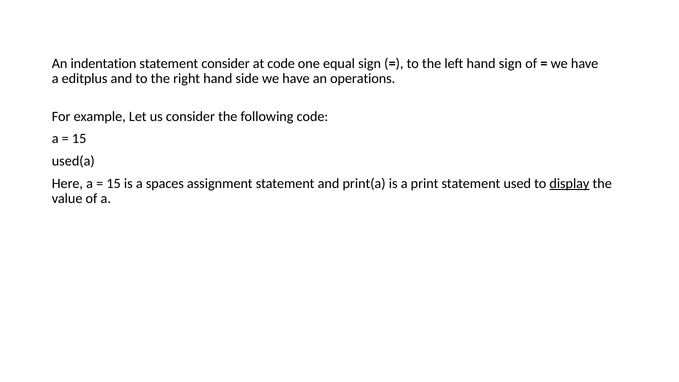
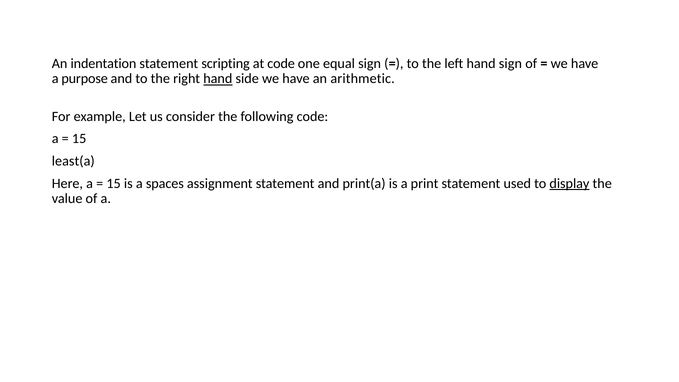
statement consider: consider -> scripting
editplus: editplus -> purpose
hand at (218, 79) underline: none -> present
operations: operations -> arithmetic
used(a: used(a -> least(a
